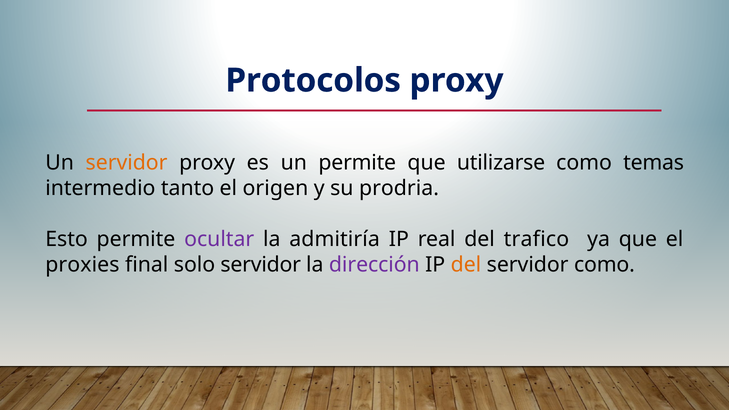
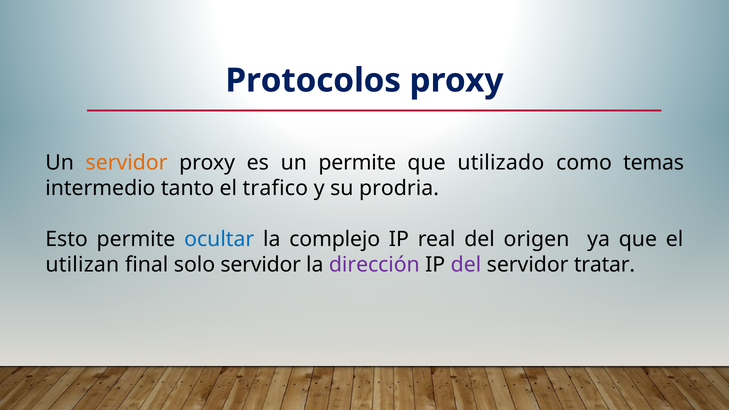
utilizarse: utilizarse -> utilizado
origen: origen -> trafico
ocultar colour: purple -> blue
admitiría: admitiría -> complejo
trafico: trafico -> origen
proxies: proxies -> utilizan
del at (466, 265) colour: orange -> purple
servidor como: como -> tratar
